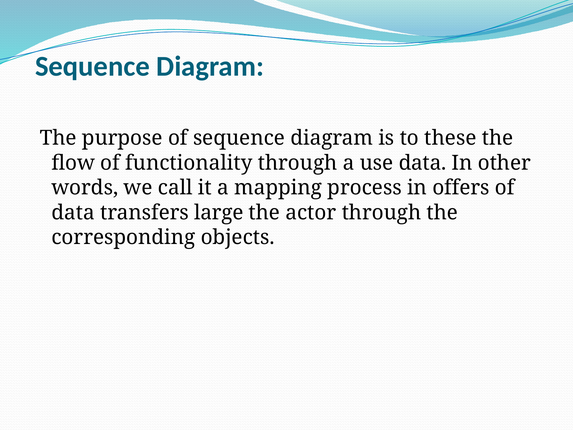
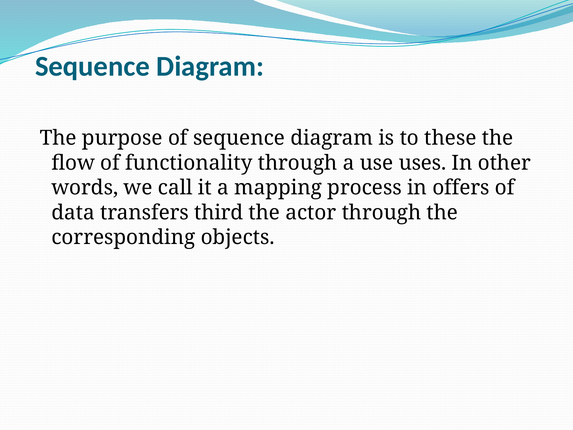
use data: data -> uses
large: large -> third
